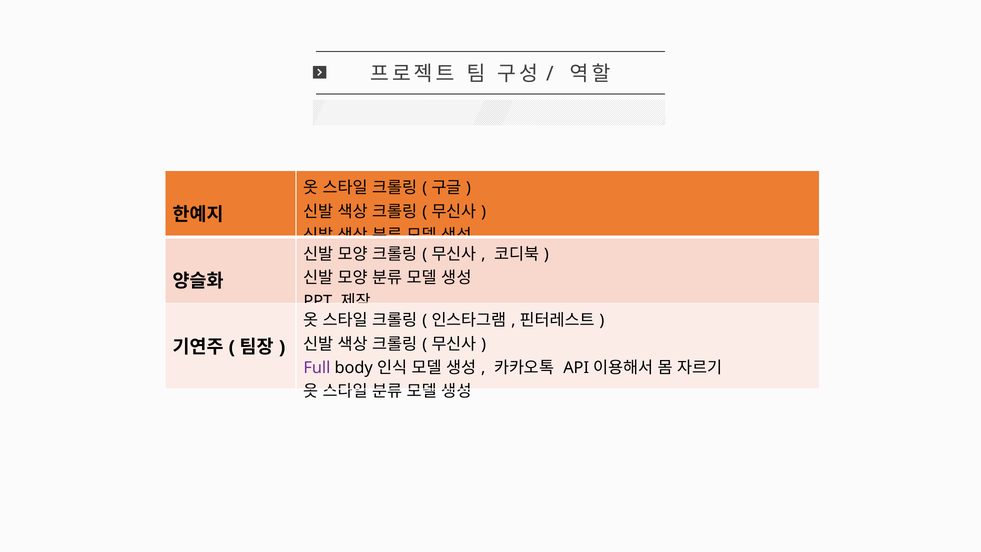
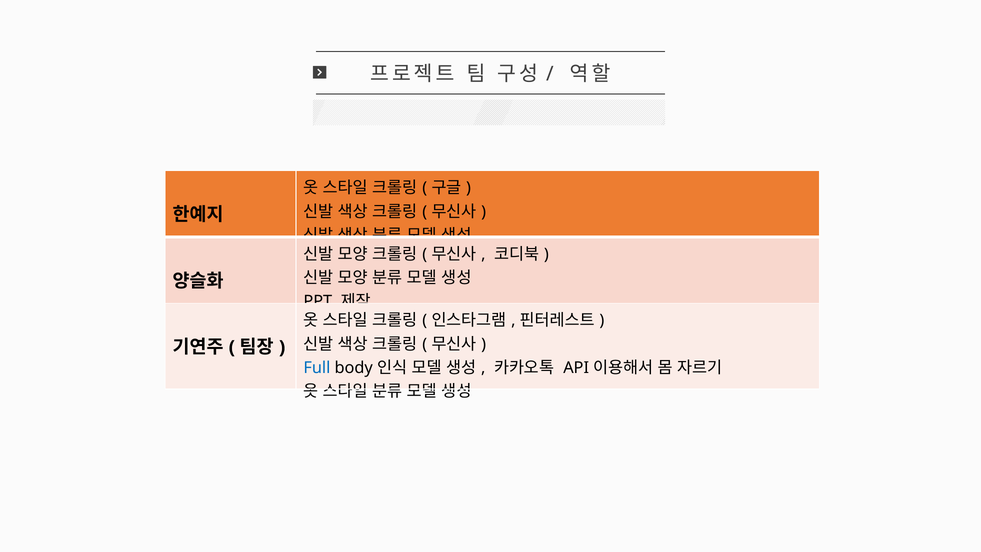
Full colour: purple -> blue
